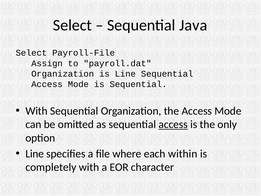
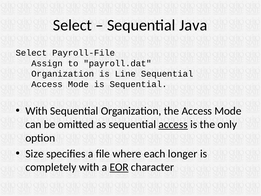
Line at (35, 154): Line -> Size
within: within -> longer
EOR underline: none -> present
